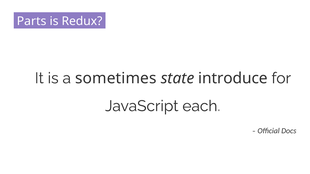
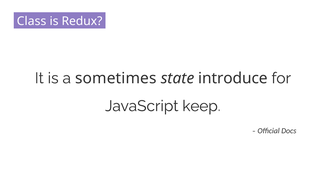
Parts: Parts -> Class
each: each -> keep
